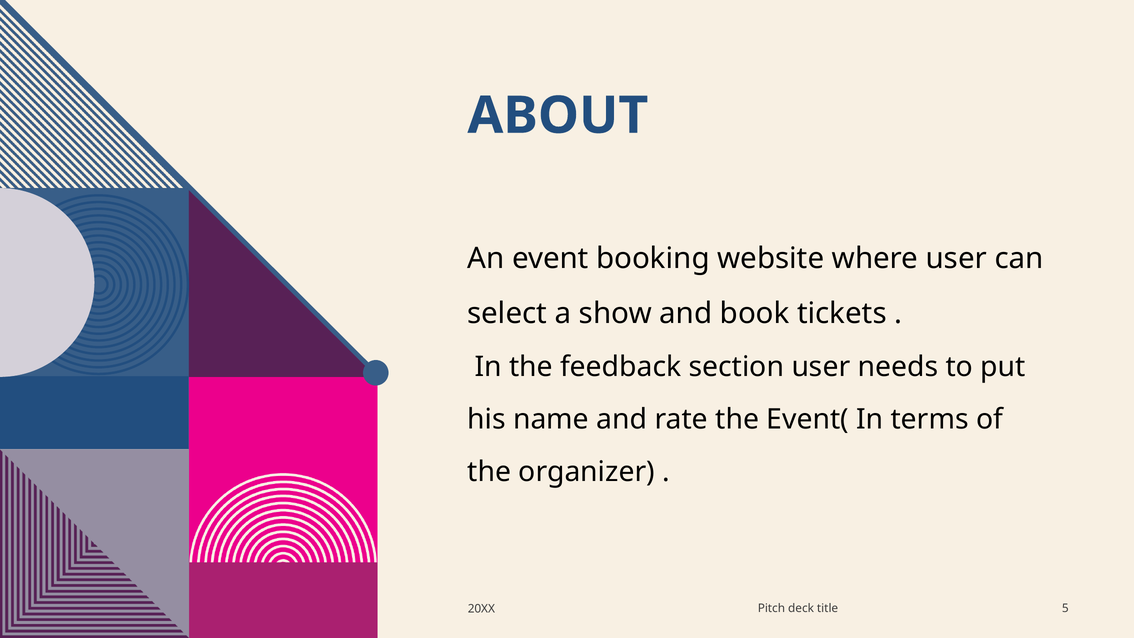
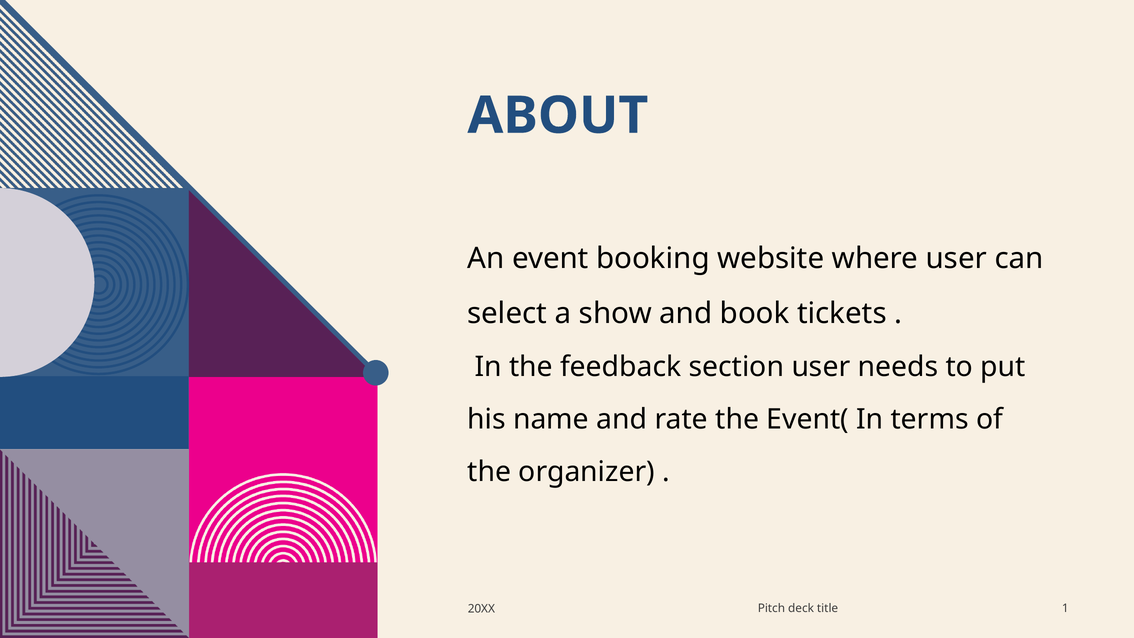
5: 5 -> 1
